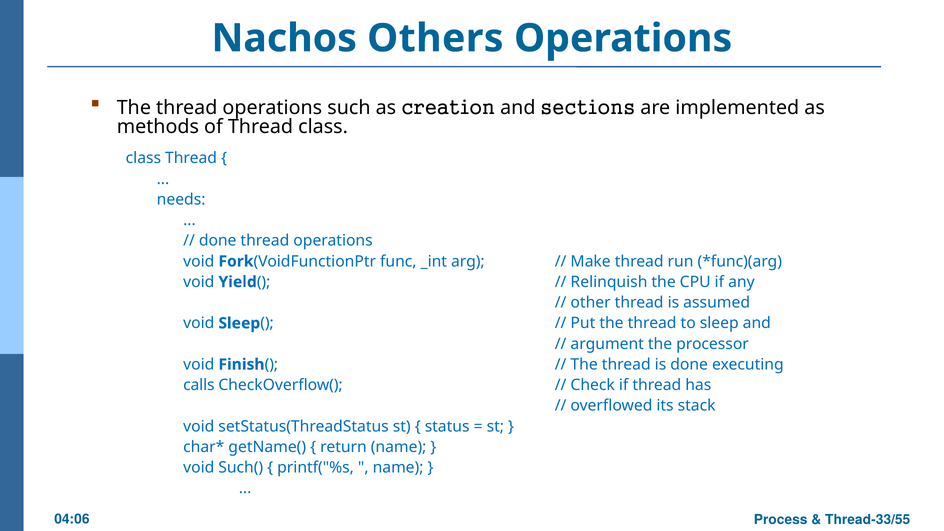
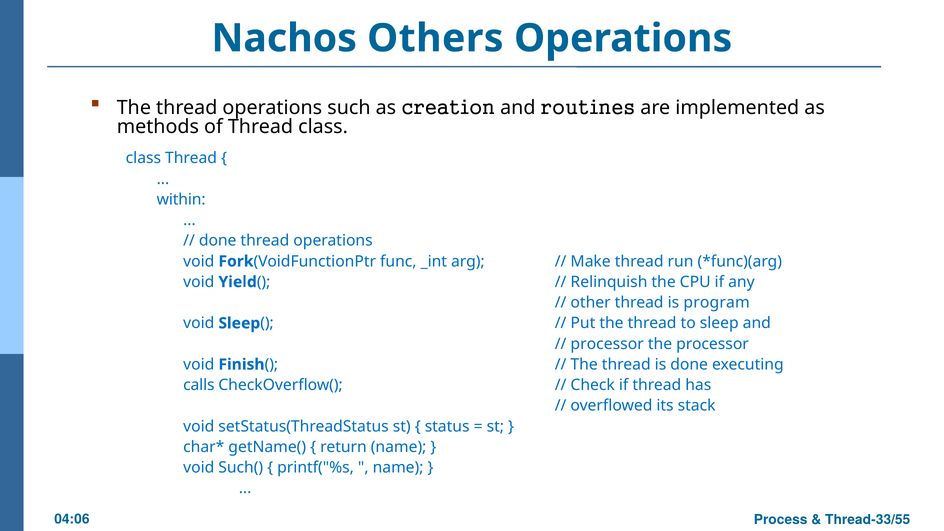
sections: sections -> routines
needs: needs -> within
assumed: assumed -> program
argument at (607, 344): argument -> processor
